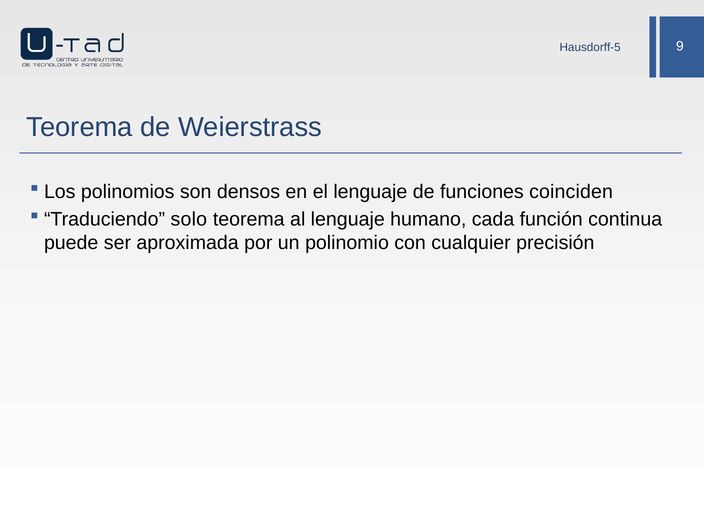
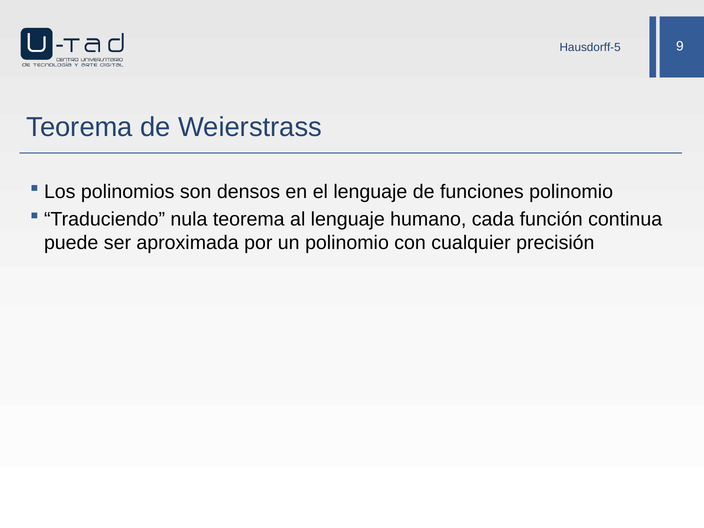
funciones coinciden: coinciden -> polinomio
solo: solo -> nula
